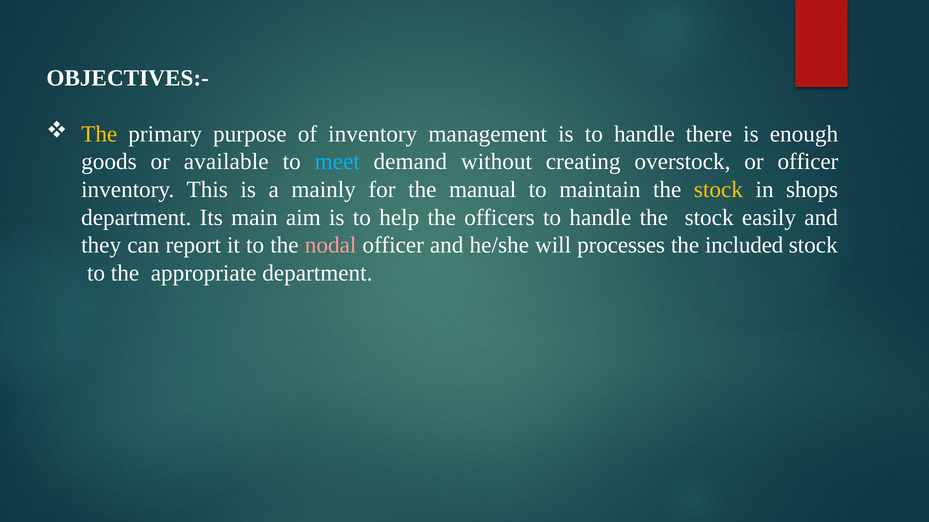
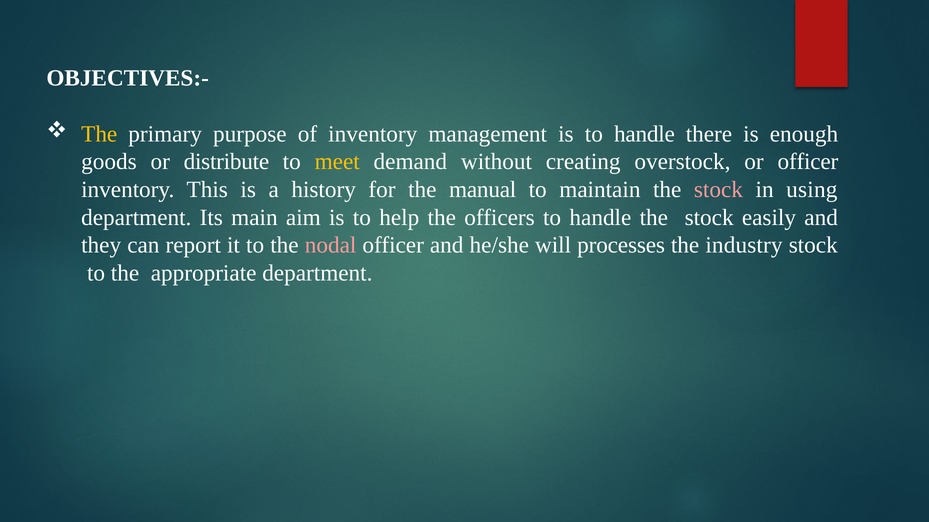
available: available -> distribute
meet colour: light blue -> yellow
mainly: mainly -> history
stock at (718, 190) colour: yellow -> pink
shops: shops -> using
included: included -> industry
